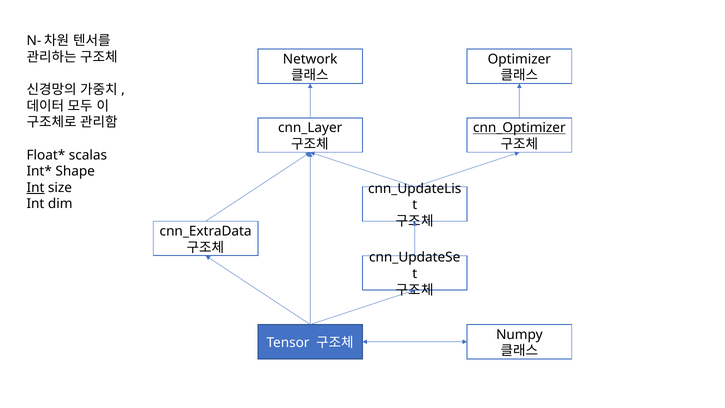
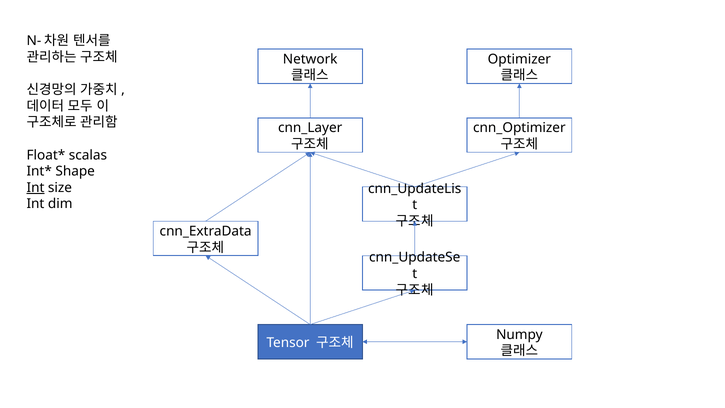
cnn_Optimizer underline: present -> none
